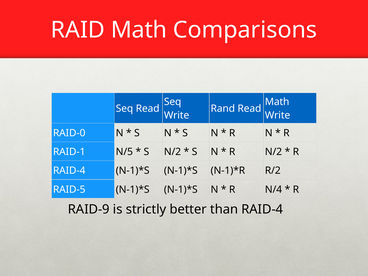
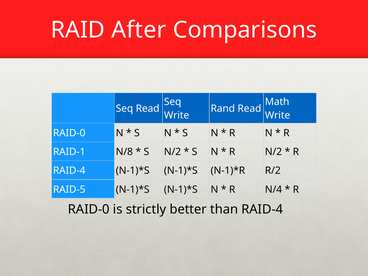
RAID Math: Math -> After
N/5: N/5 -> N/8
RAID-9 at (89, 209): RAID-9 -> RAID-0
